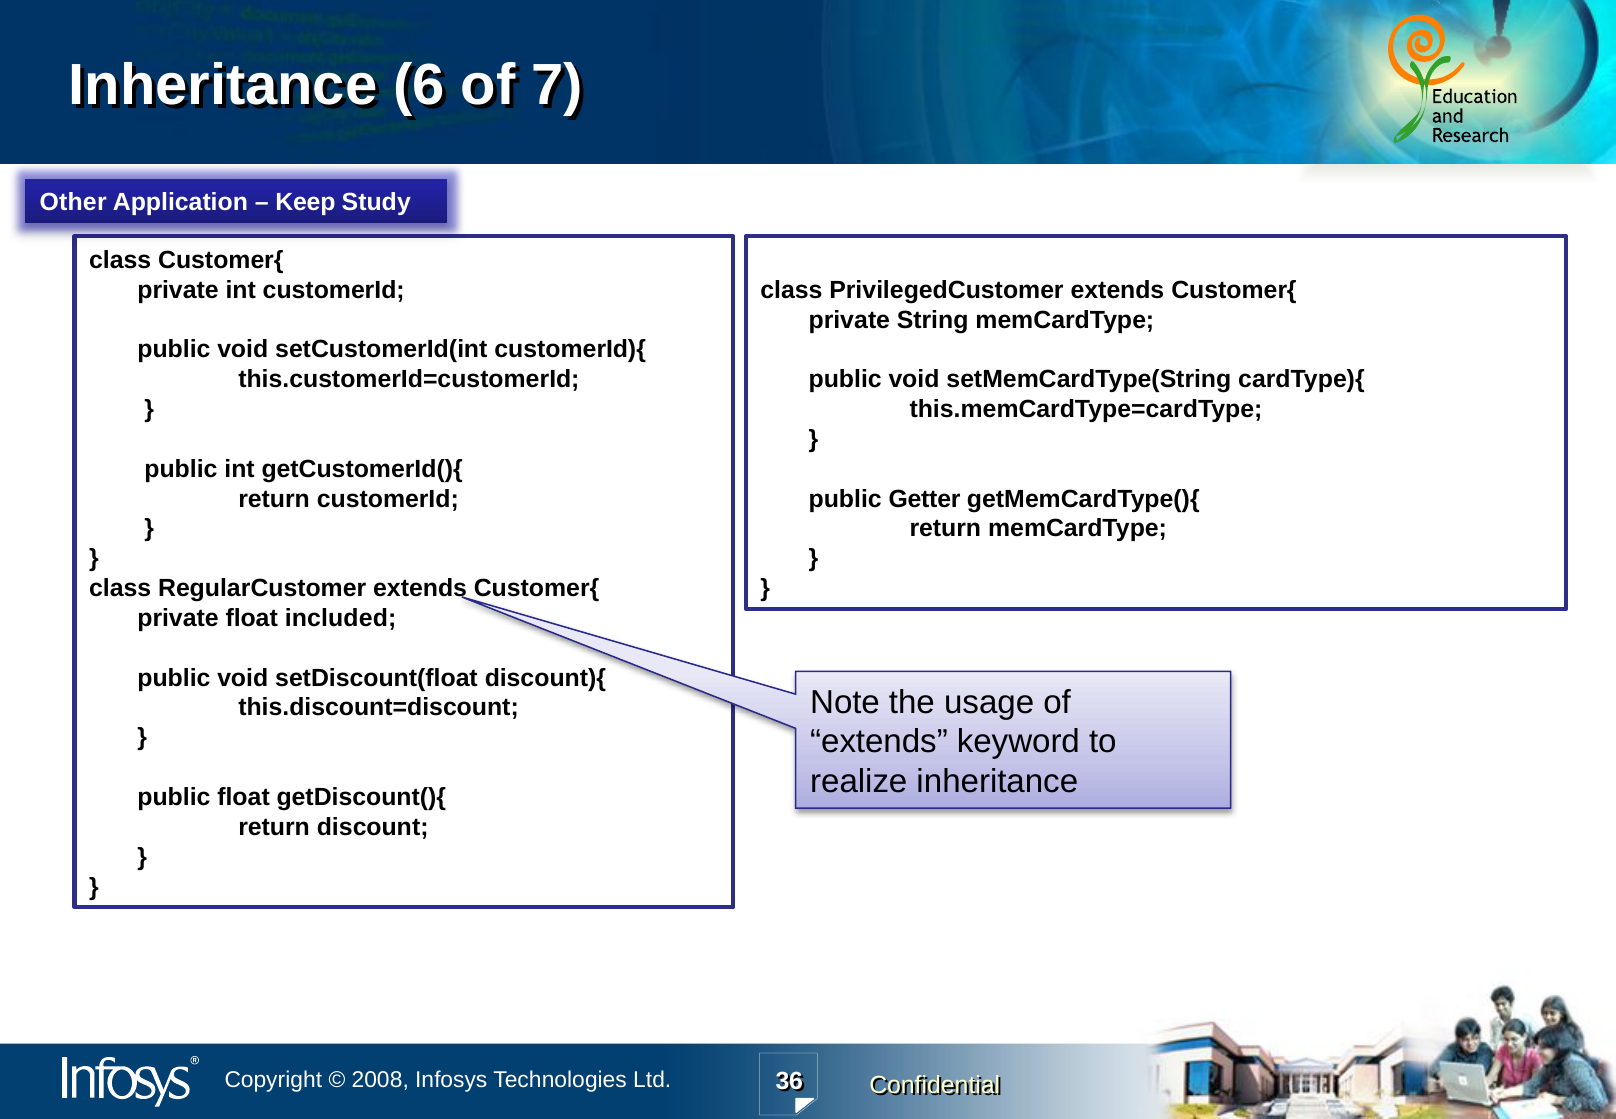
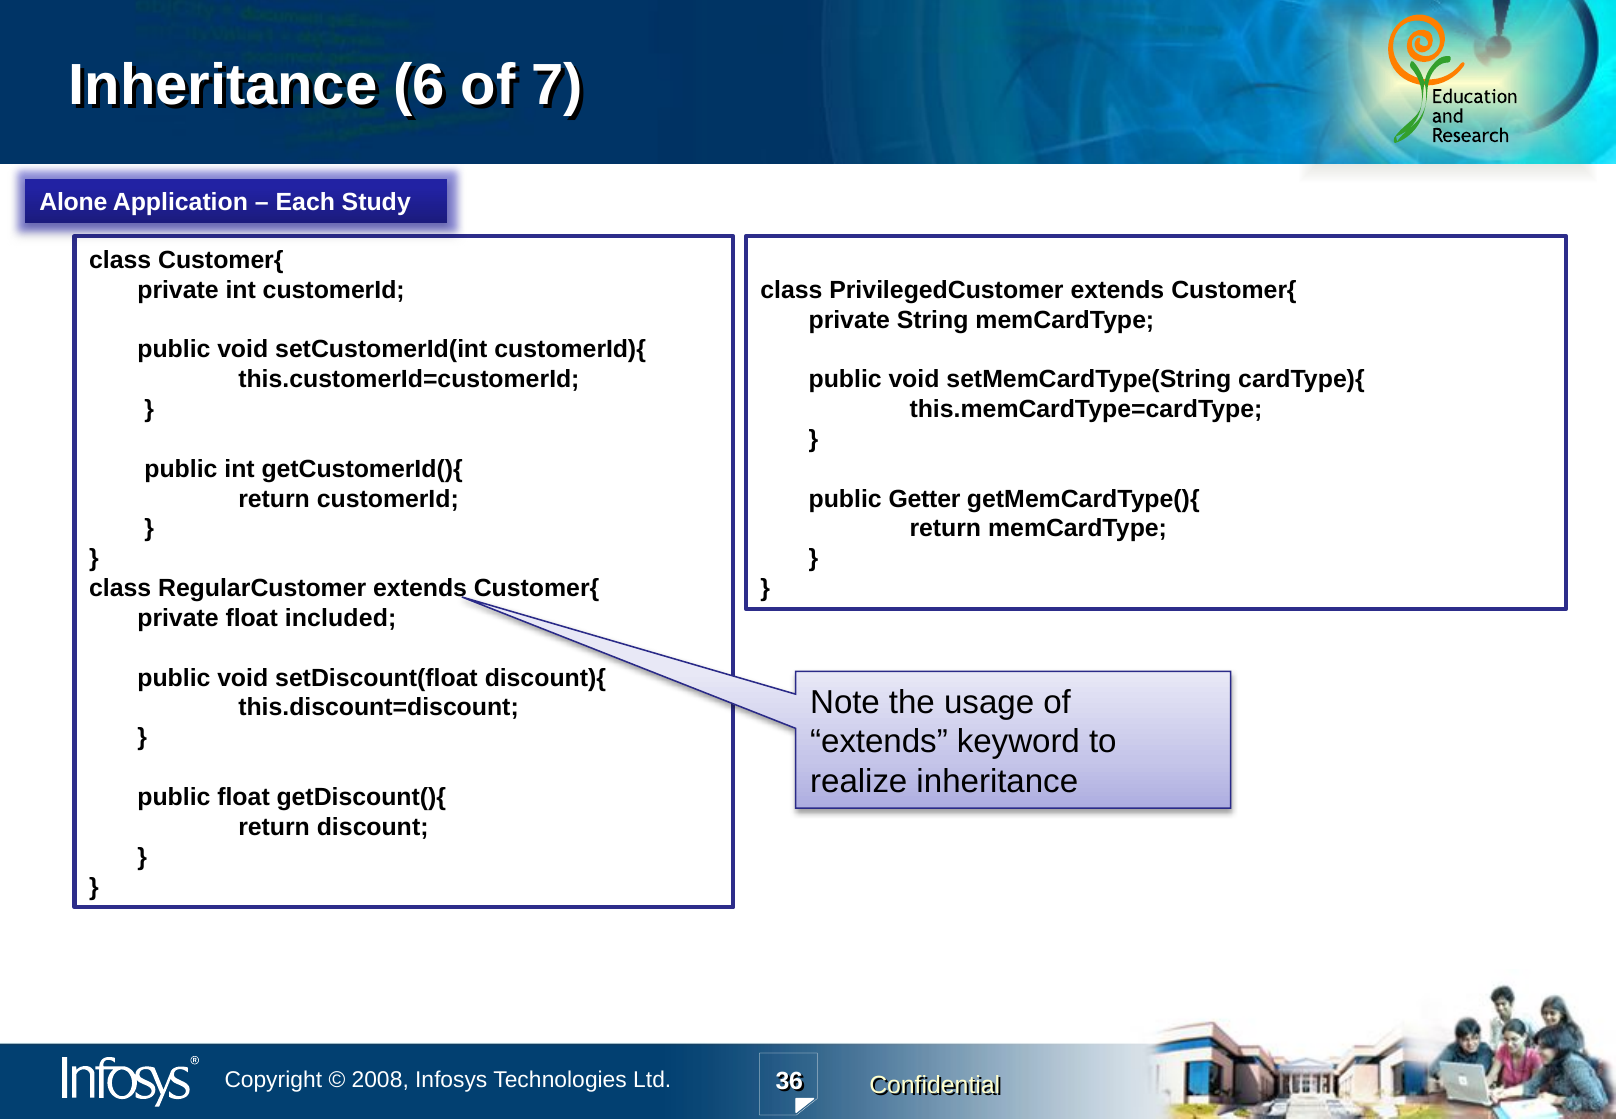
Other: Other -> Alone
Keep: Keep -> Each
